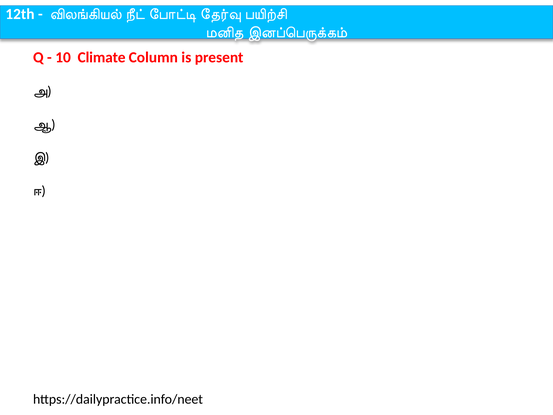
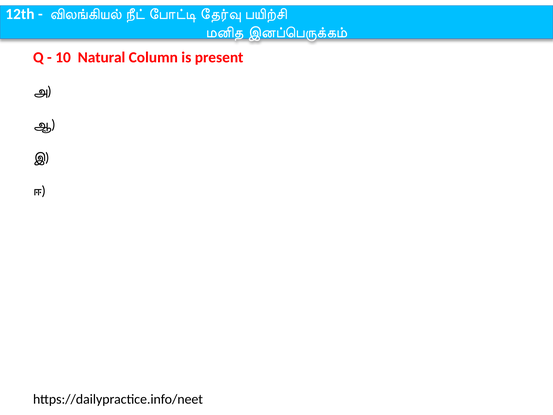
Climate: Climate -> Natural
